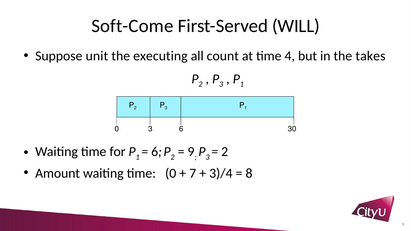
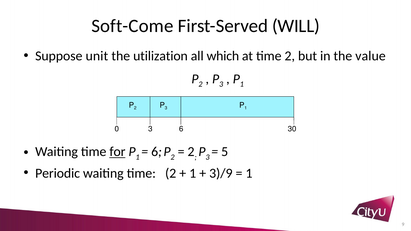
executing: executing -> utilization
count: count -> which
at time 4: 4 -> 2
takes: takes -> value
for underline: none -> present
9 at (191, 152): 9 -> 2
2 at (225, 152): 2 -> 5
Amount: Amount -> Periodic
waiting time 0: 0 -> 2
7 at (193, 173): 7 -> 1
3)/4: 3)/4 -> 3)/9
8 at (249, 173): 8 -> 1
